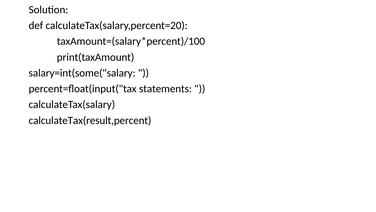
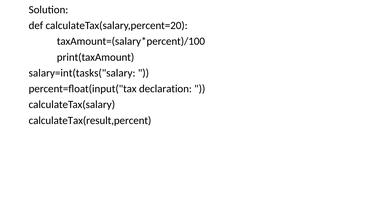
salary=int(some("salary: salary=int(some("salary -> salary=int(tasks("salary
statements: statements -> declaration
